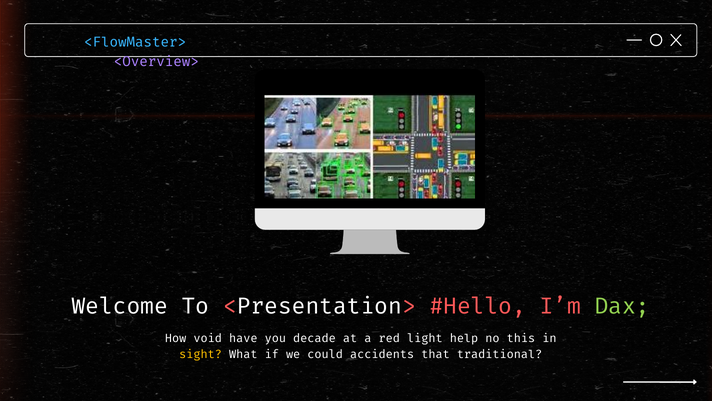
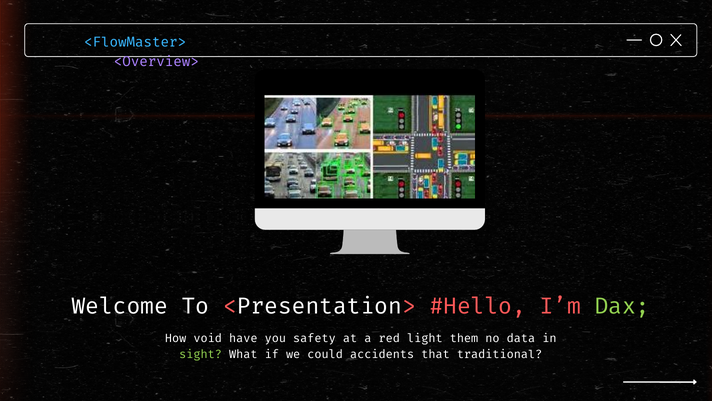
decade: decade -> safety
help: help -> them
this: this -> data
sight colour: yellow -> light green
